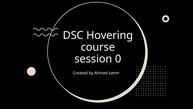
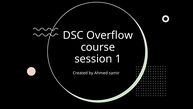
Hovering: Hovering -> Overflow
0: 0 -> 1
